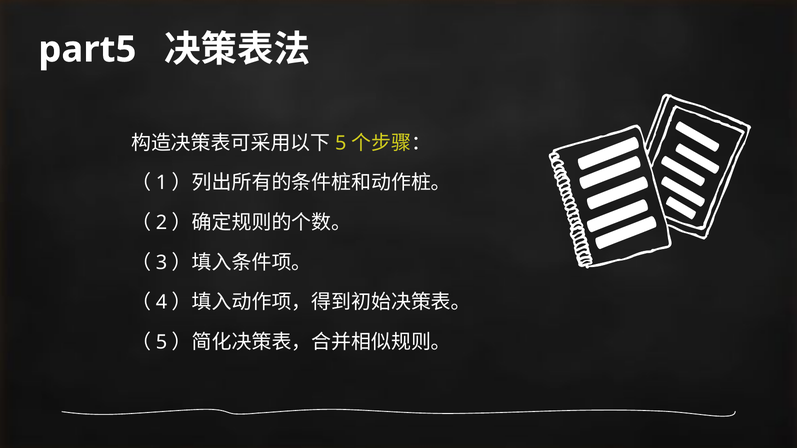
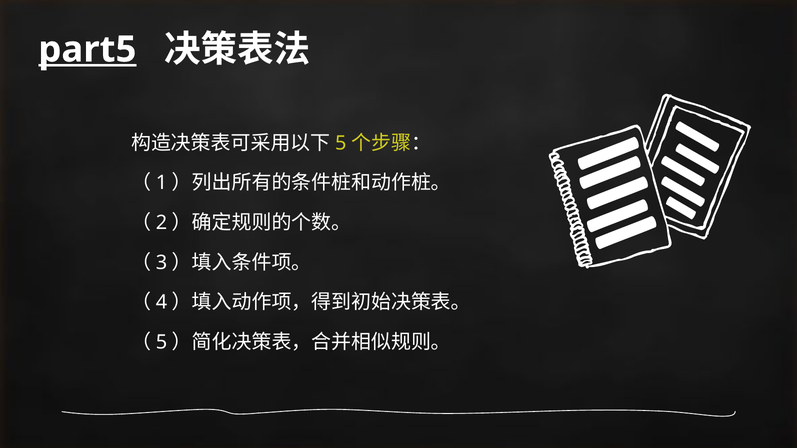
part5 underline: none -> present
